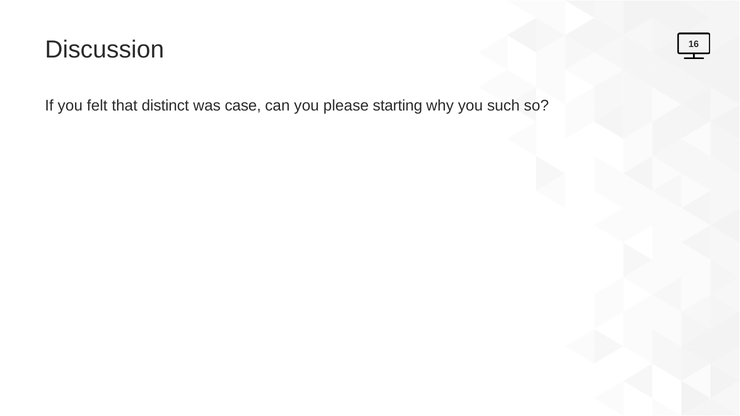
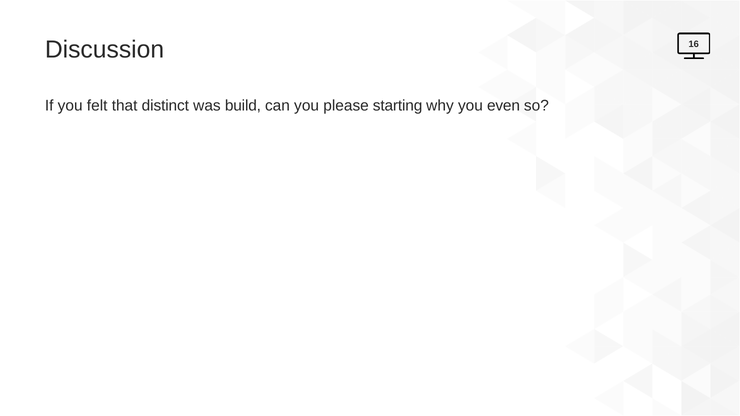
case: case -> build
such: such -> even
